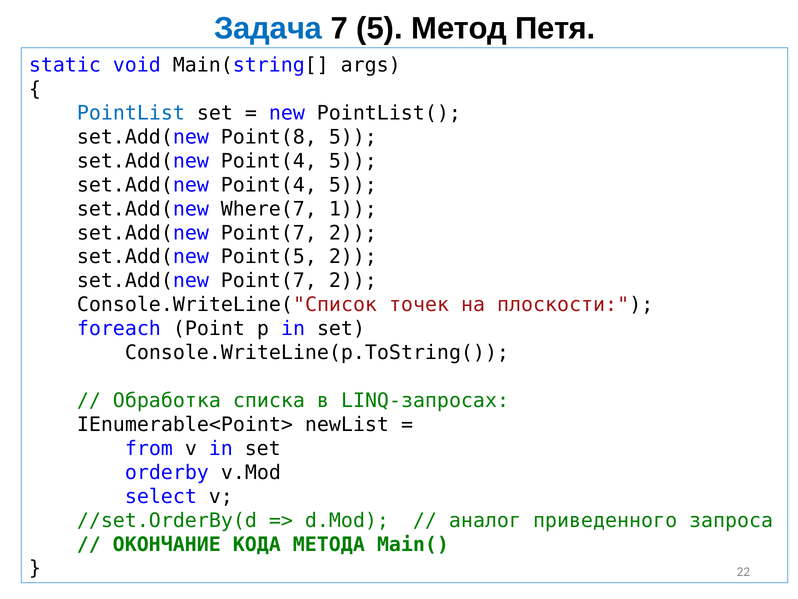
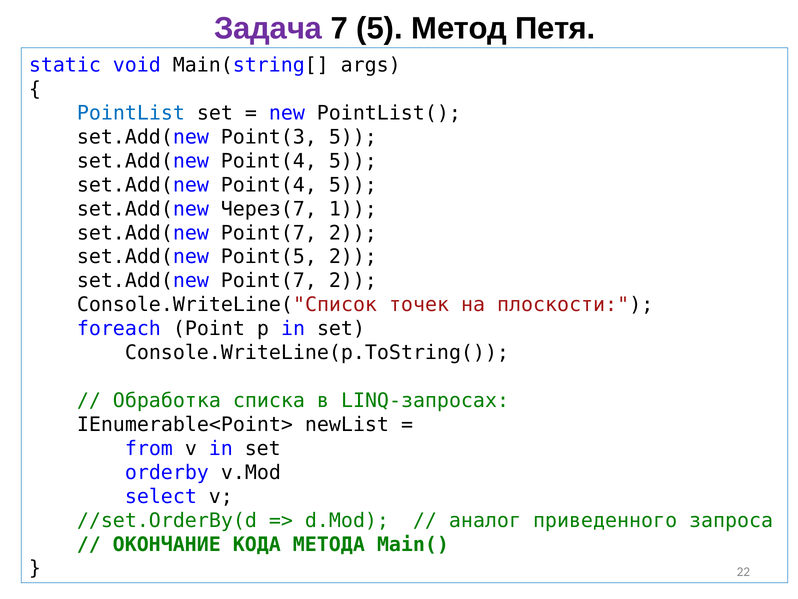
Задача colour: blue -> purple
Point(8: Point(8 -> Point(3
Where(7: Where(7 -> Через(7
